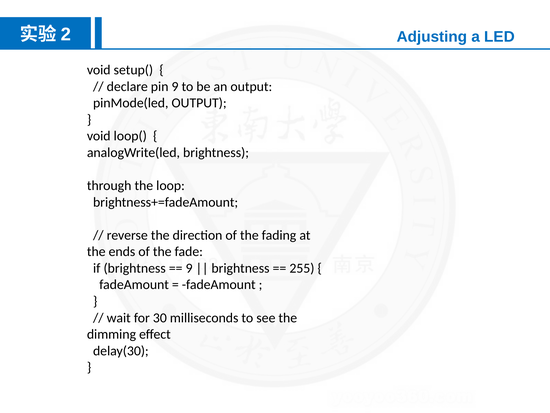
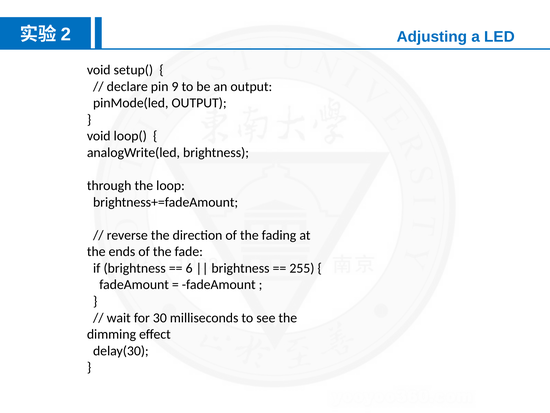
9 at (189, 268): 9 -> 6
